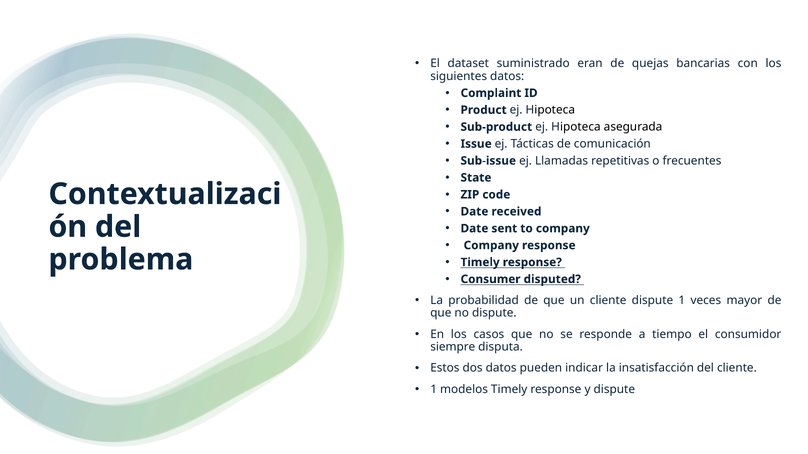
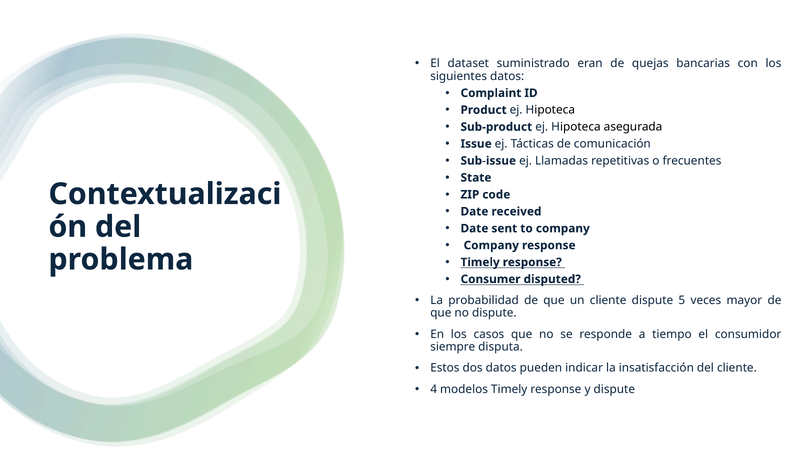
dispute 1: 1 -> 5
1 at (434, 390): 1 -> 4
